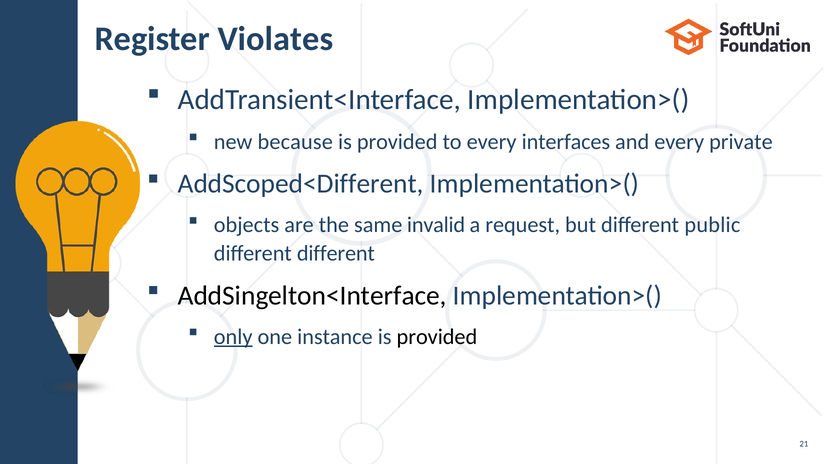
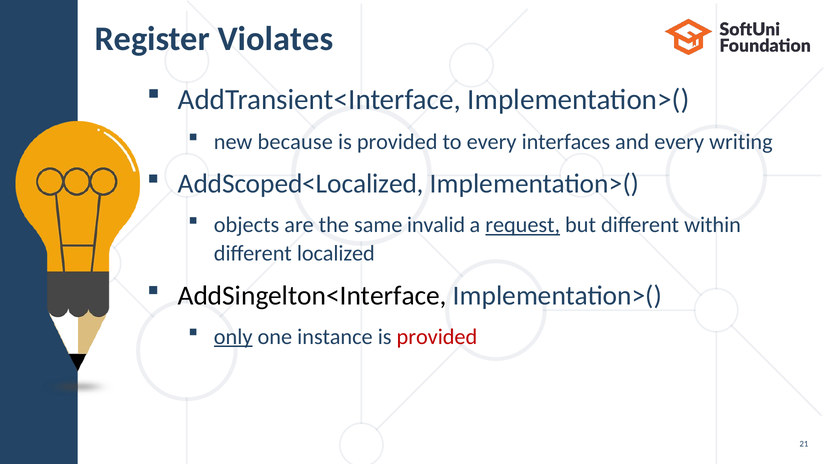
private: private -> writing
AddScoped<Different: AddScoped<Different -> AddScoped<Localized
request underline: none -> present
public: public -> within
different different: different -> localized
provided at (437, 336) colour: black -> red
